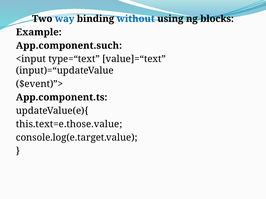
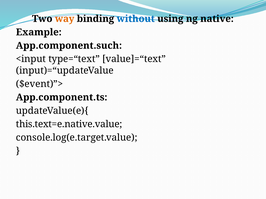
way colour: blue -> orange
blocks: blocks -> native
this.text=e.those.value: this.text=e.those.value -> this.text=e.native.value
